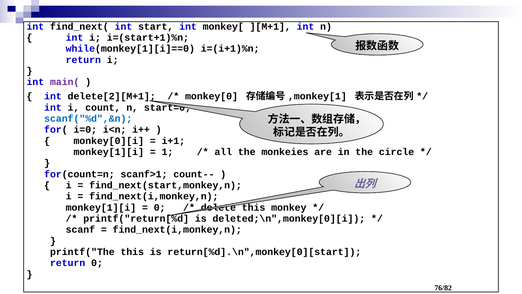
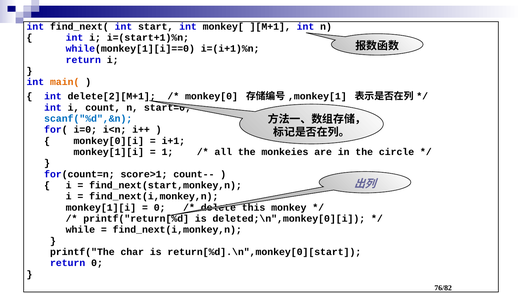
main( colour: purple -> orange
scanf>1: scanf>1 -> score>1
scanf: scanf -> while
printf("The this: this -> char
